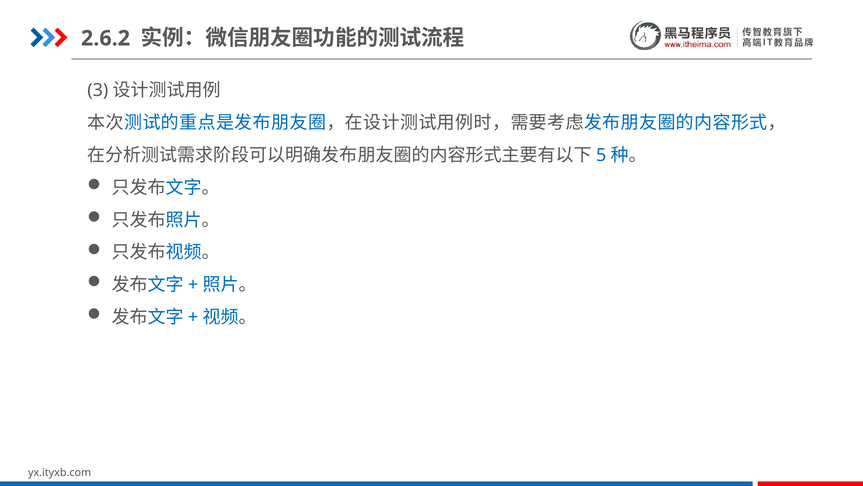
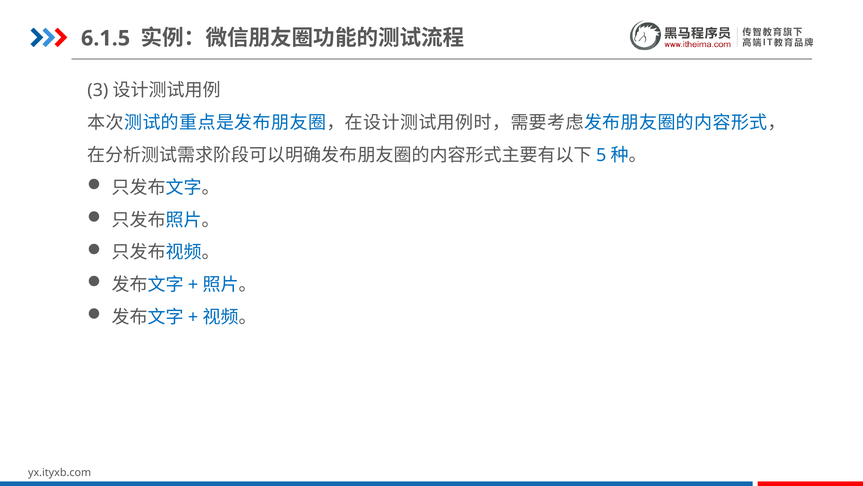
2.6.2: 2.6.2 -> 6.1.5
